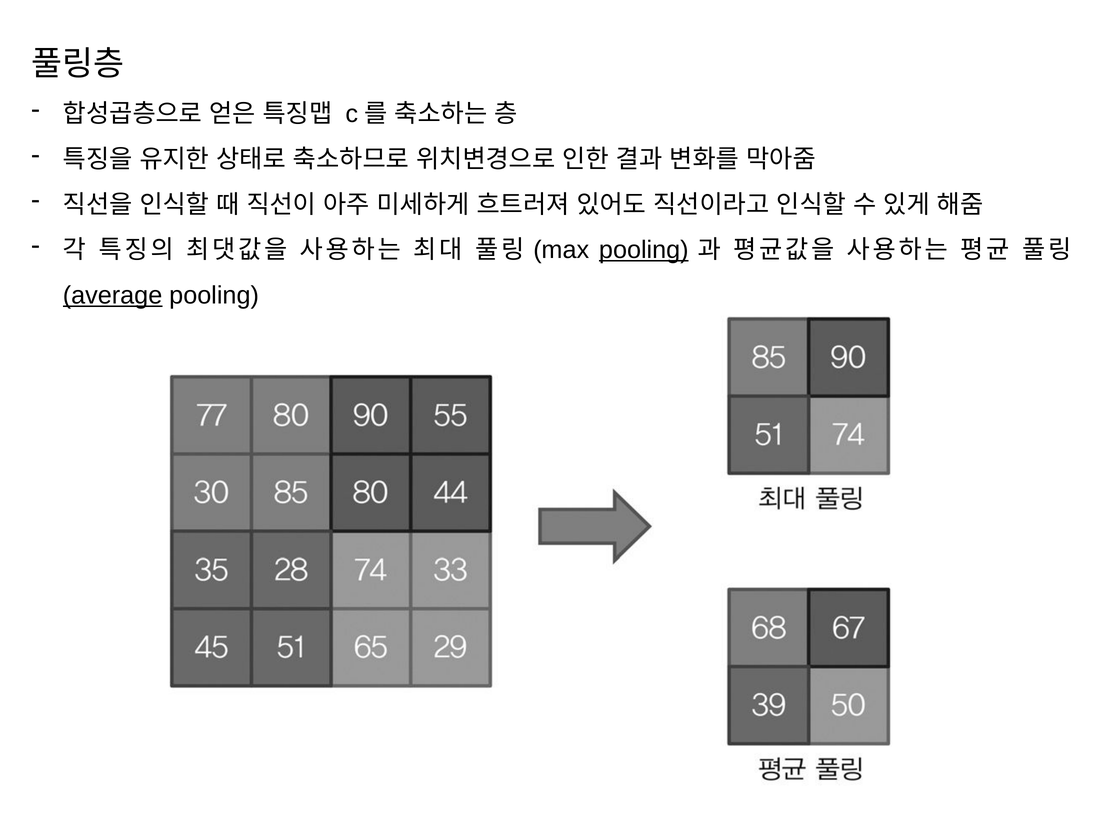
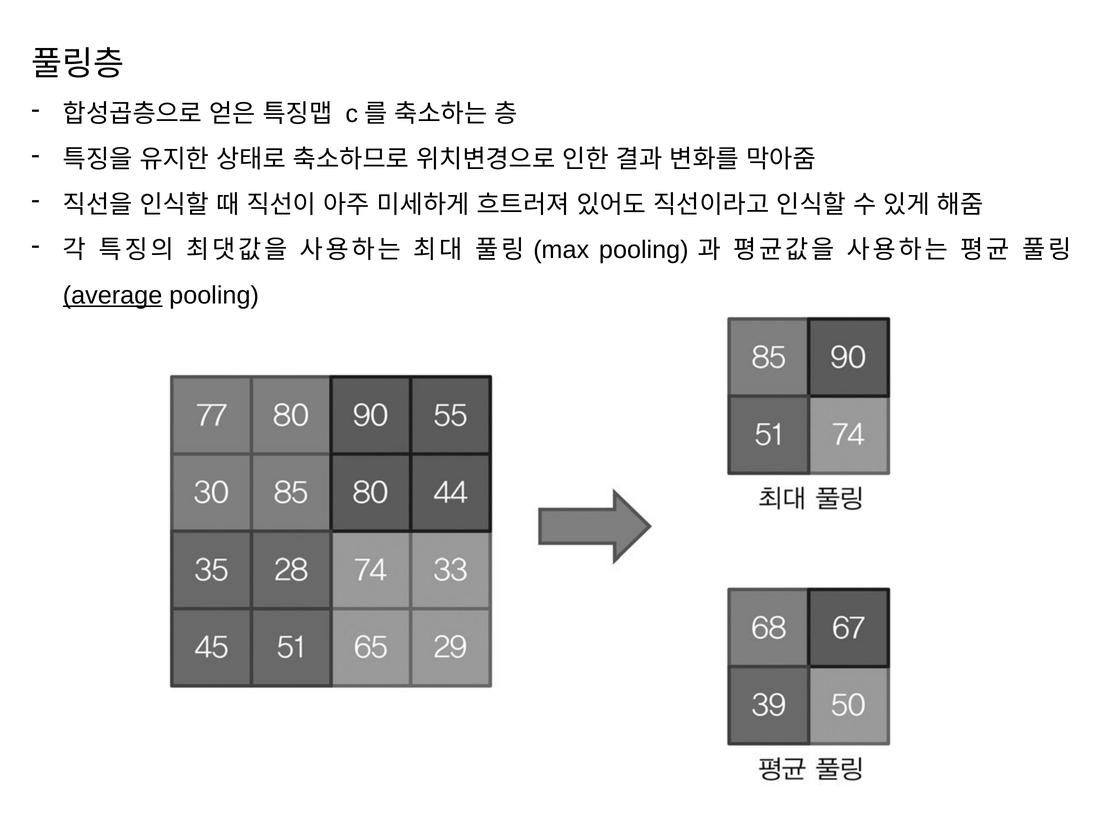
pooling at (644, 250) underline: present -> none
